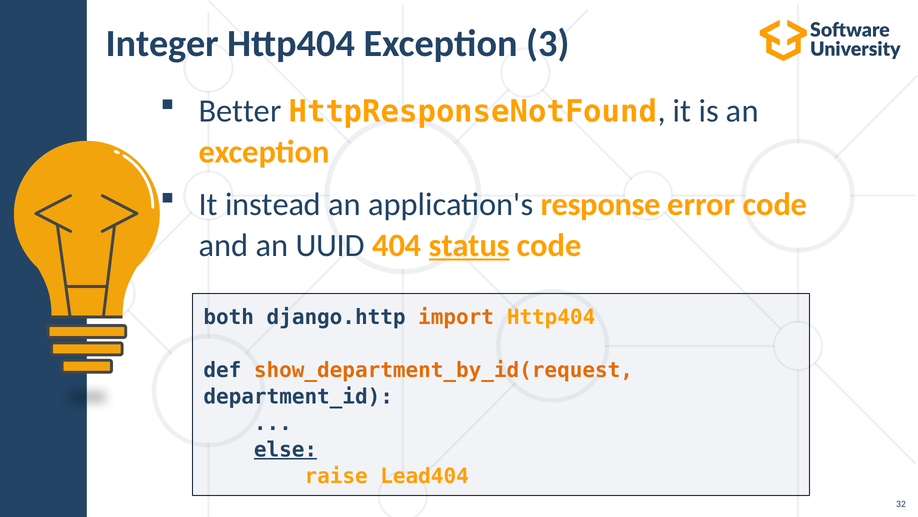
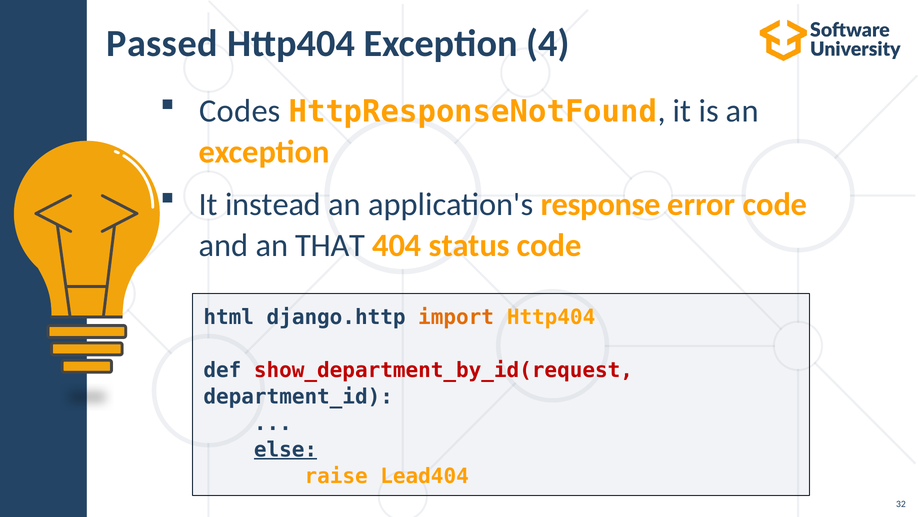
Integer: Integer -> Passed
3: 3 -> 4
Better: Better -> Codes
UUID: UUID -> THAT
status underline: present -> none
both: both -> html
show_department_by_id(request colour: orange -> red
